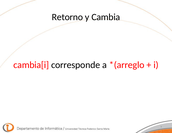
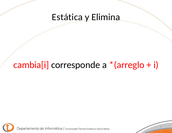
Retorno: Retorno -> Estática
Cambia: Cambia -> Elimina
